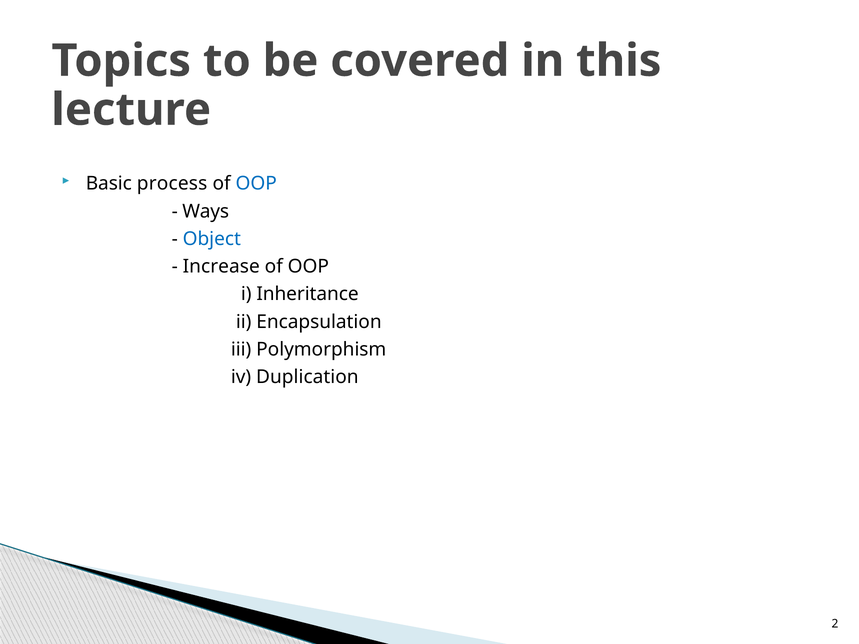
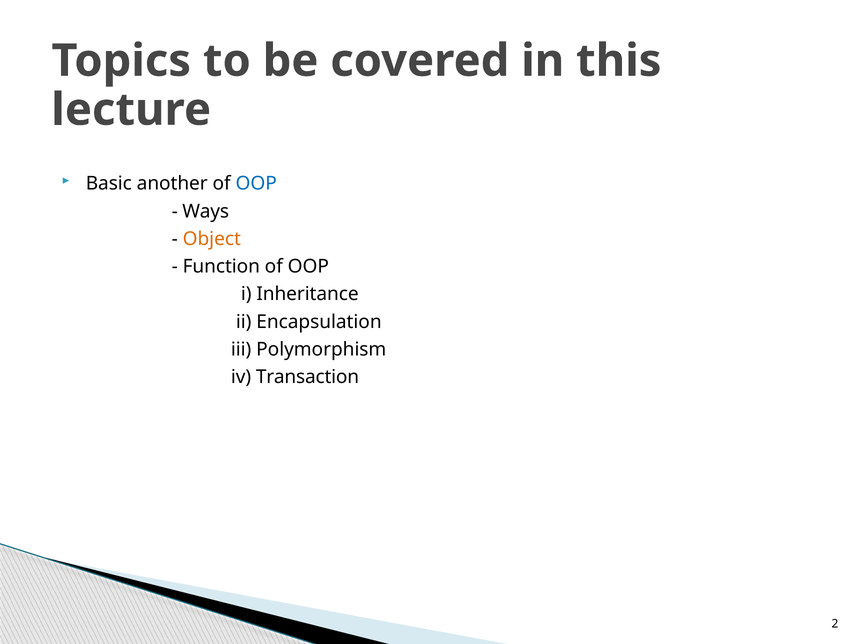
process: process -> another
Object colour: blue -> orange
Increase: Increase -> Function
Duplication: Duplication -> Transaction
